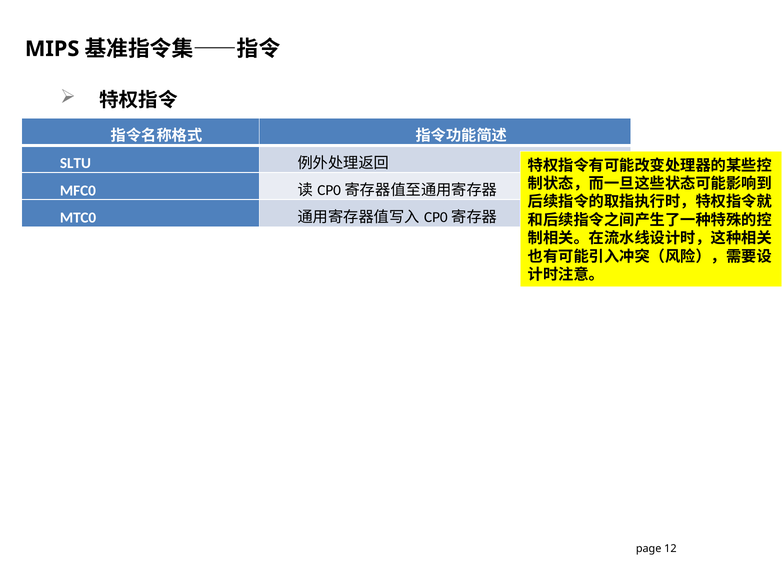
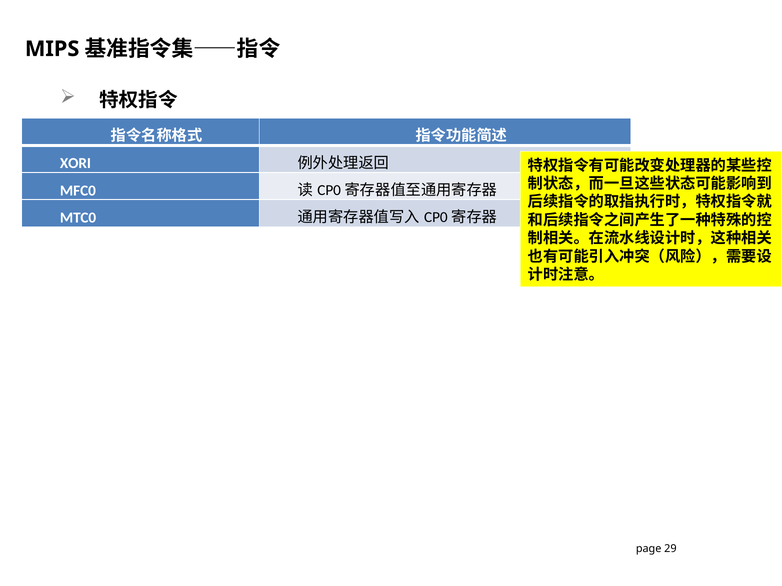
SLTU: SLTU -> XORI
12: 12 -> 29
